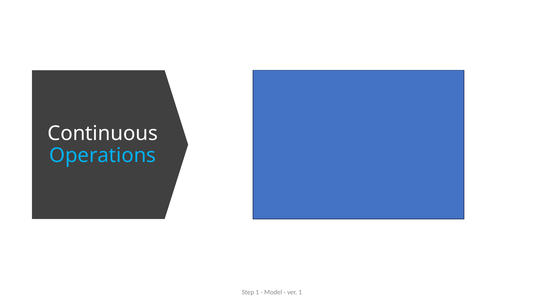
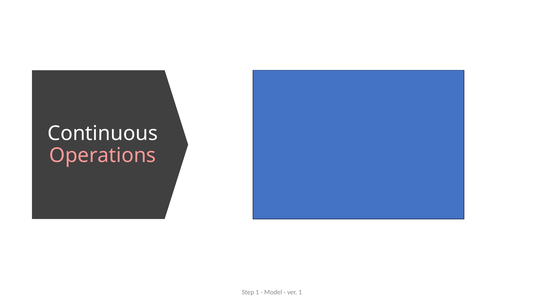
Operations colour: light blue -> pink
